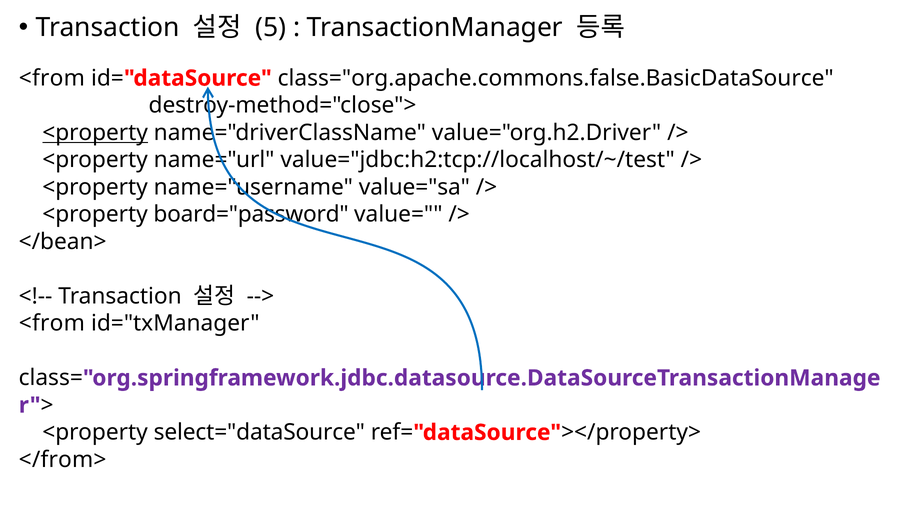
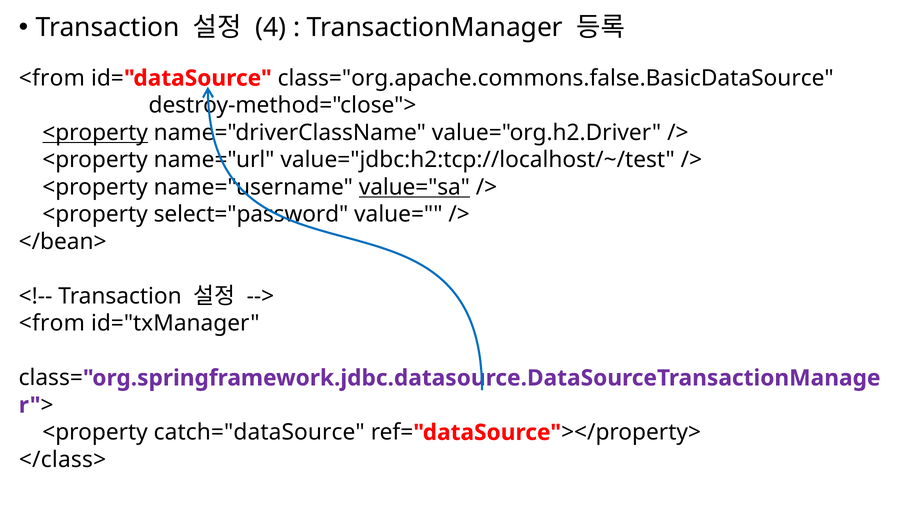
5: 5 -> 4
value="sa underline: none -> present
board="password: board="password -> select="password
select="dataSource: select="dataSource -> catch="dataSource
</from>: </from> -> </class>
